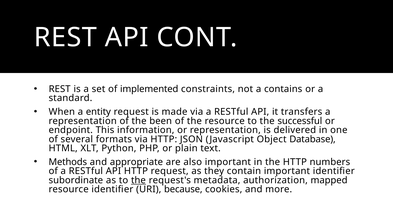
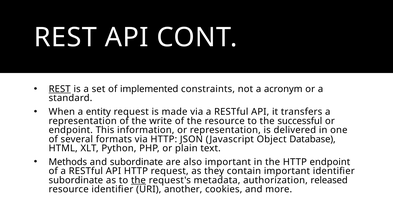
REST at (60, 89) underline: none -> present
contains: contains -> acronym
been: been -> write
and appropriate: appropriate -> subordinate
HTTP numbers: numbers -> endpoint
mapped: mapped -> released
because: because -> another
